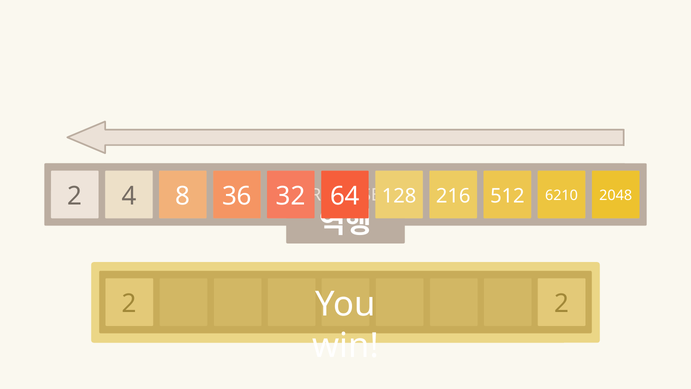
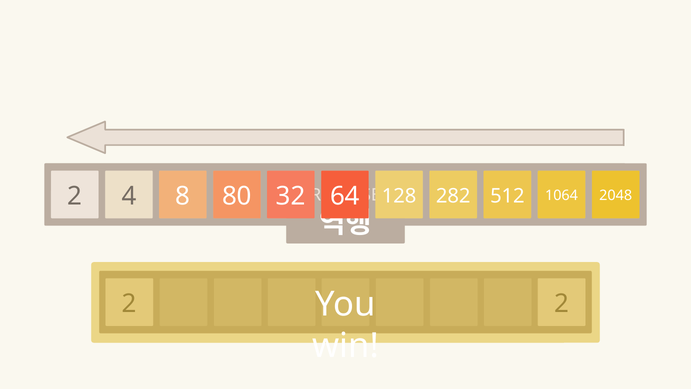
36: 36 -> 80
216: 216 -> 282
6210: 6210 -> 1064
